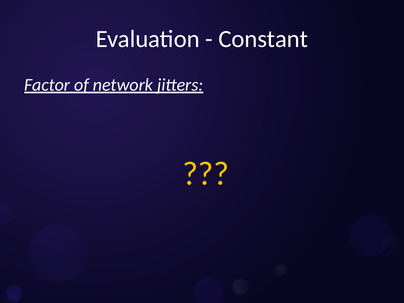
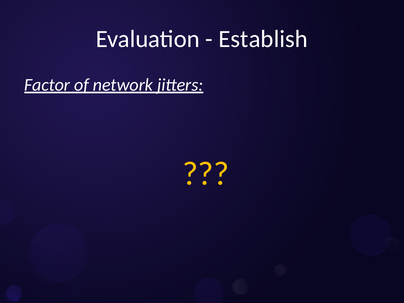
Constant: Constant -> Establish
